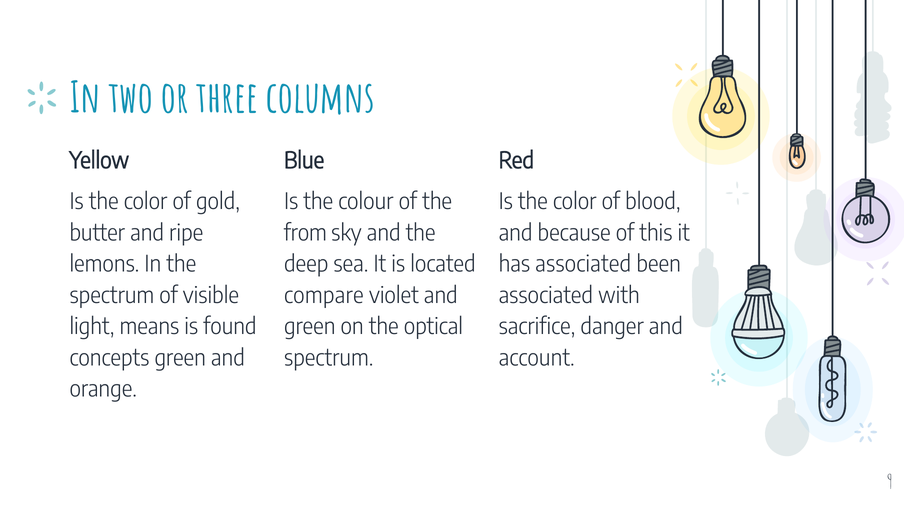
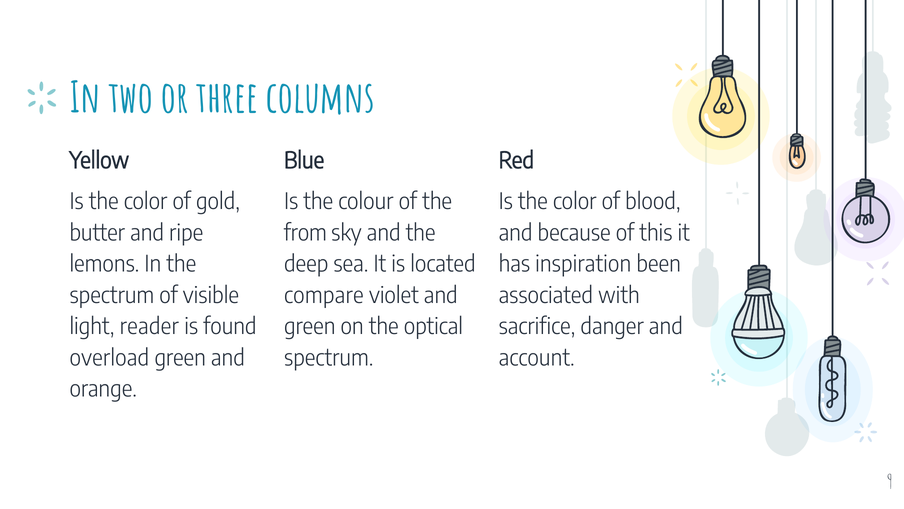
has associated: associated -> inspiration
means: means -> reader
concepts: concepts -> overload
